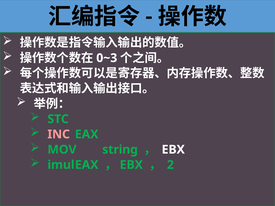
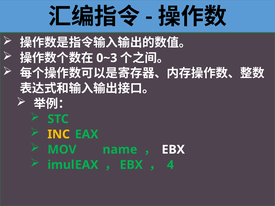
INC colour: pink -> yellow
string: string -> name
2: 2 -> 4
